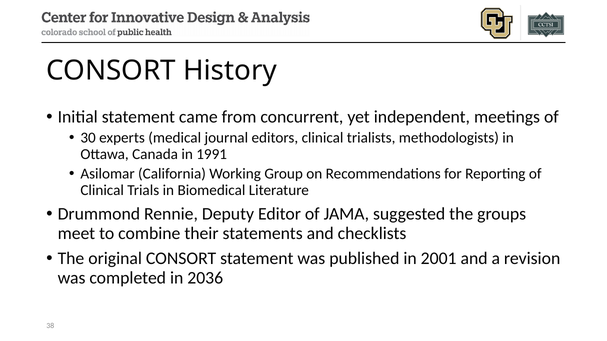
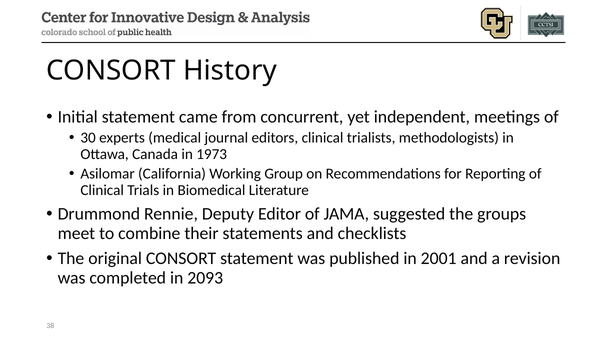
1991: 1991 -> 1973
2036: 2036 -> 2093
